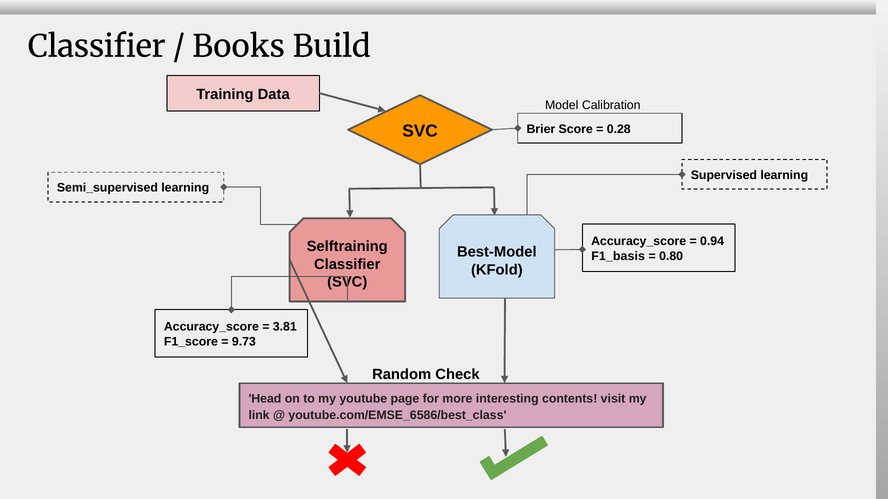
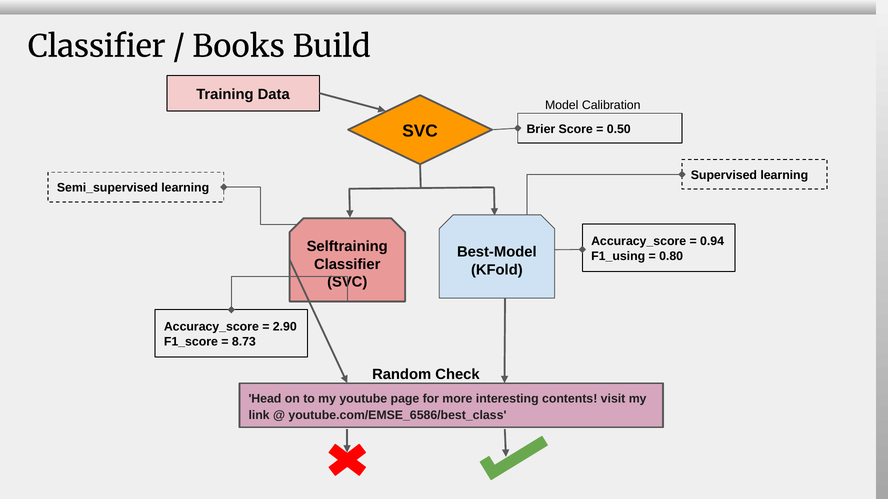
0.28: 0.28 -> 0.50
F1_basis: F1_basis -> F1_using
3.81: 3.81 -> 2.90
9.73: 9.73 -> 8.73
